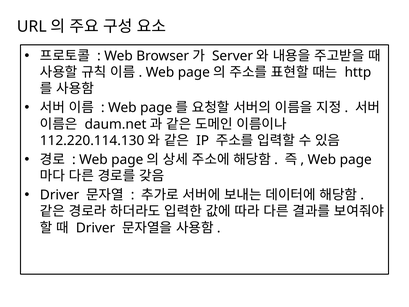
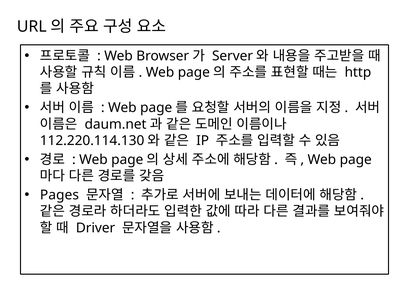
Driver at (60, 195): Driver -> Pages
